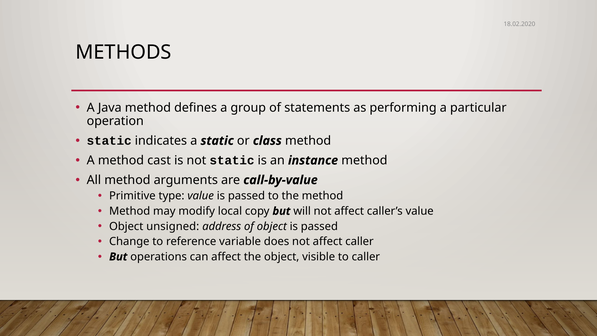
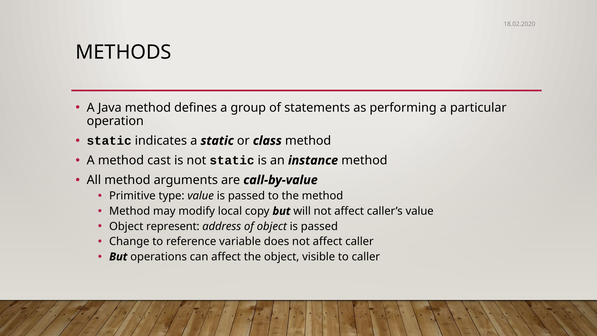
unsigned: unsigned -> represent
